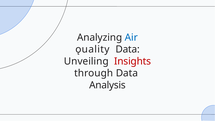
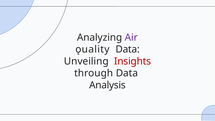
Air colour: blue -> purple
